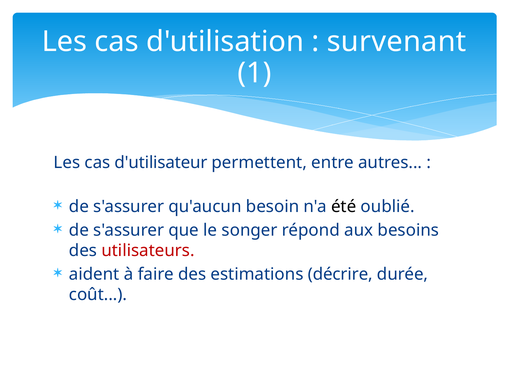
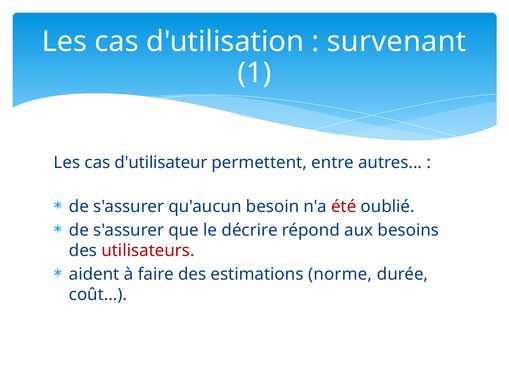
été colour: black -> red
songer: songer -> décrire
décrire: décrire -> norme
